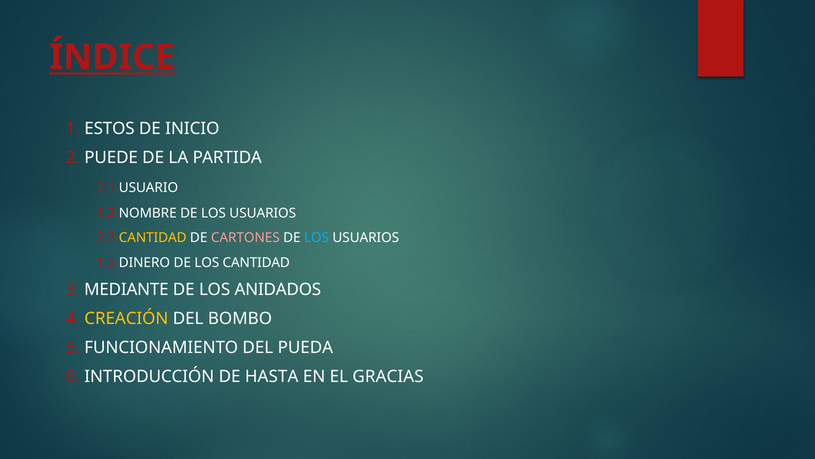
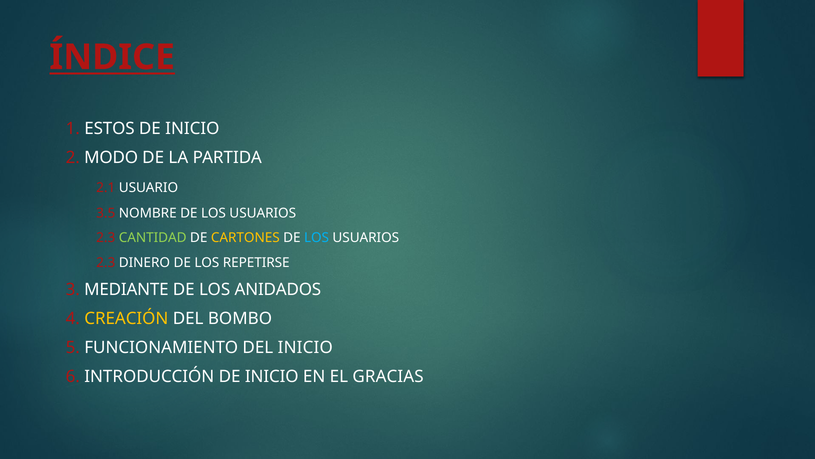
PUEDE: PUEDE -> MODO
1.2: 1.2 -> 3.5
CANTIDAD at (153, 238) colour: yellow -> light green
CARTONES colour: pink -> yellow
1.5 at (106, 262): 1.5 -> 2.3
LOS CANTIDAD: CANTIDAD -> REPETIRSE
DEL PUEDA: PUEDA -> INICIO
INTRODUCCIÓN DE HASTA: HASTA -> INICIO
